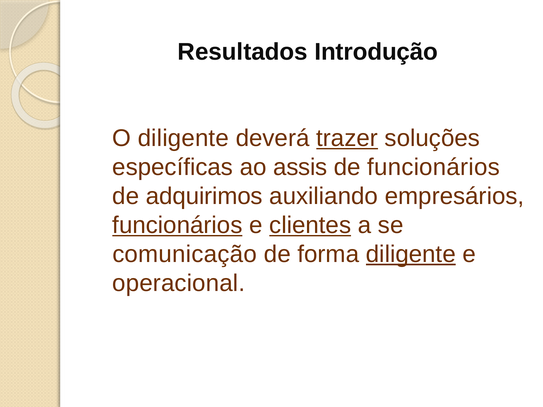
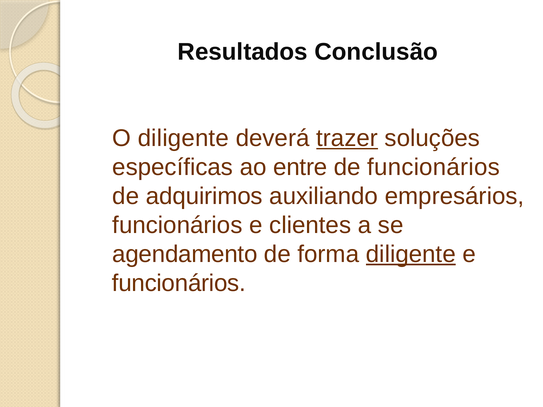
Introdução: Introdução -> Conclusão
assis: assis -> entre
funcionários at (177, 225) underline: present -> none
clientes underline: present -> none
comunicação: comunicação -> agendamento
operacional at (179, 283): operacional -> funcionários
